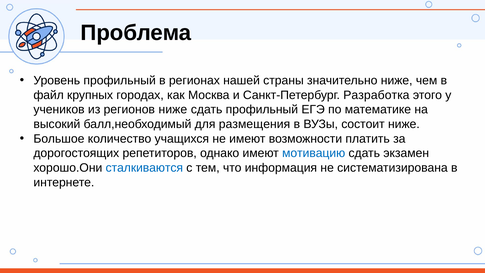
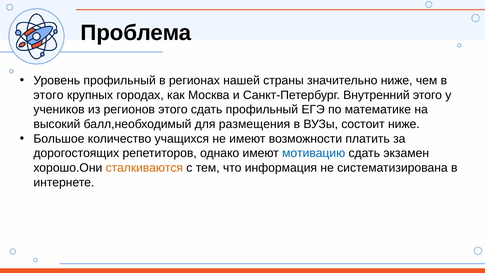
файл at (49, 95): файл -> этого
Разработка: Разработка -> Внутренний
регионов ниже: ниже -> этого
сталкиваются colour: blue -> orange
